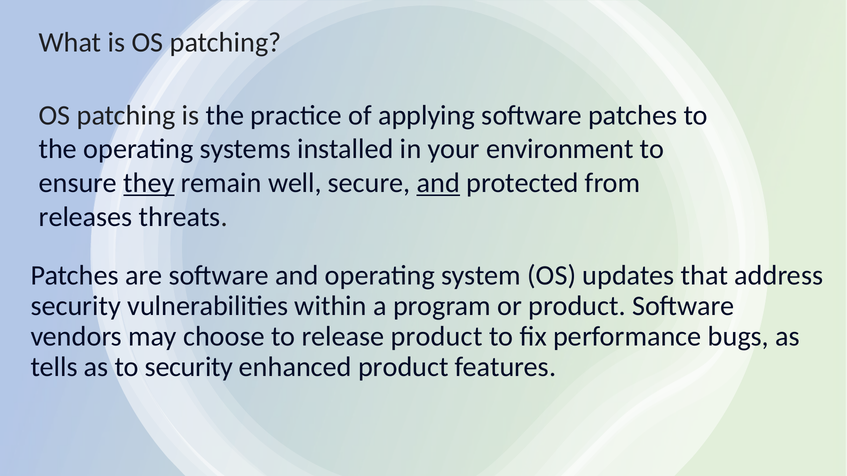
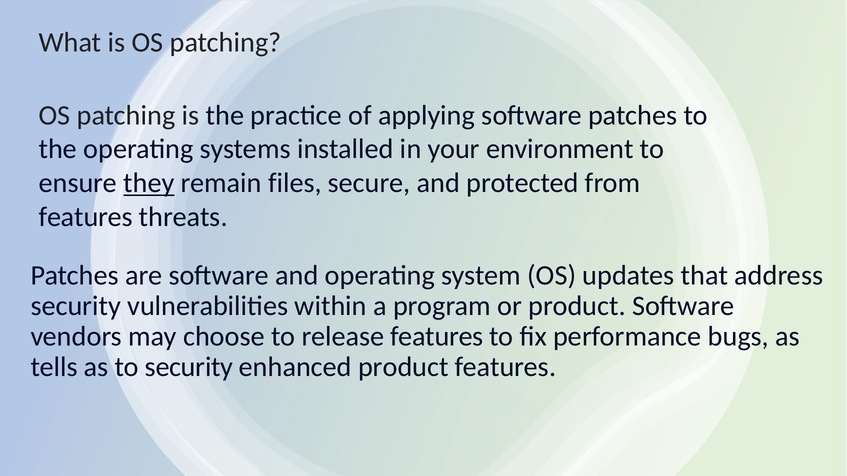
well: well -> files
and at (438, 183) underline: present -> none
releases at (86, 217): releases -> features
release product: product -> features
